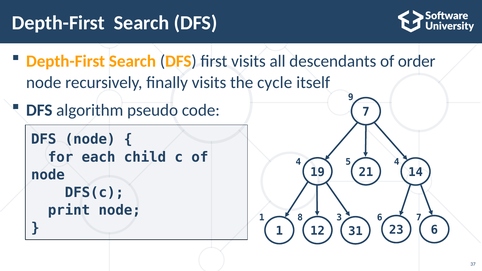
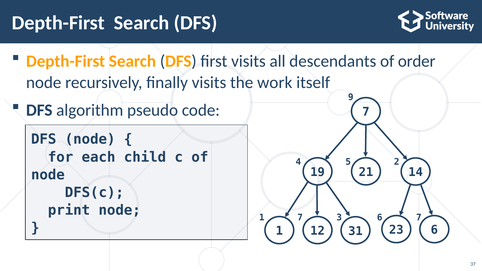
cycle: cycle -> work
5 4: 4 -> 2
1 8: 8 -> 7
